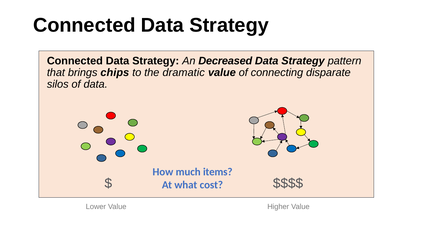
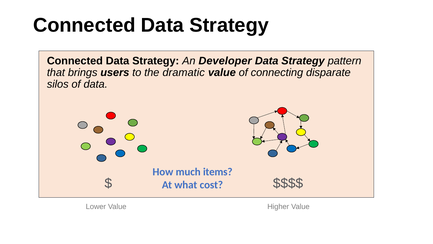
Decreased: Decreased -> Developer
chips: chips -> users
